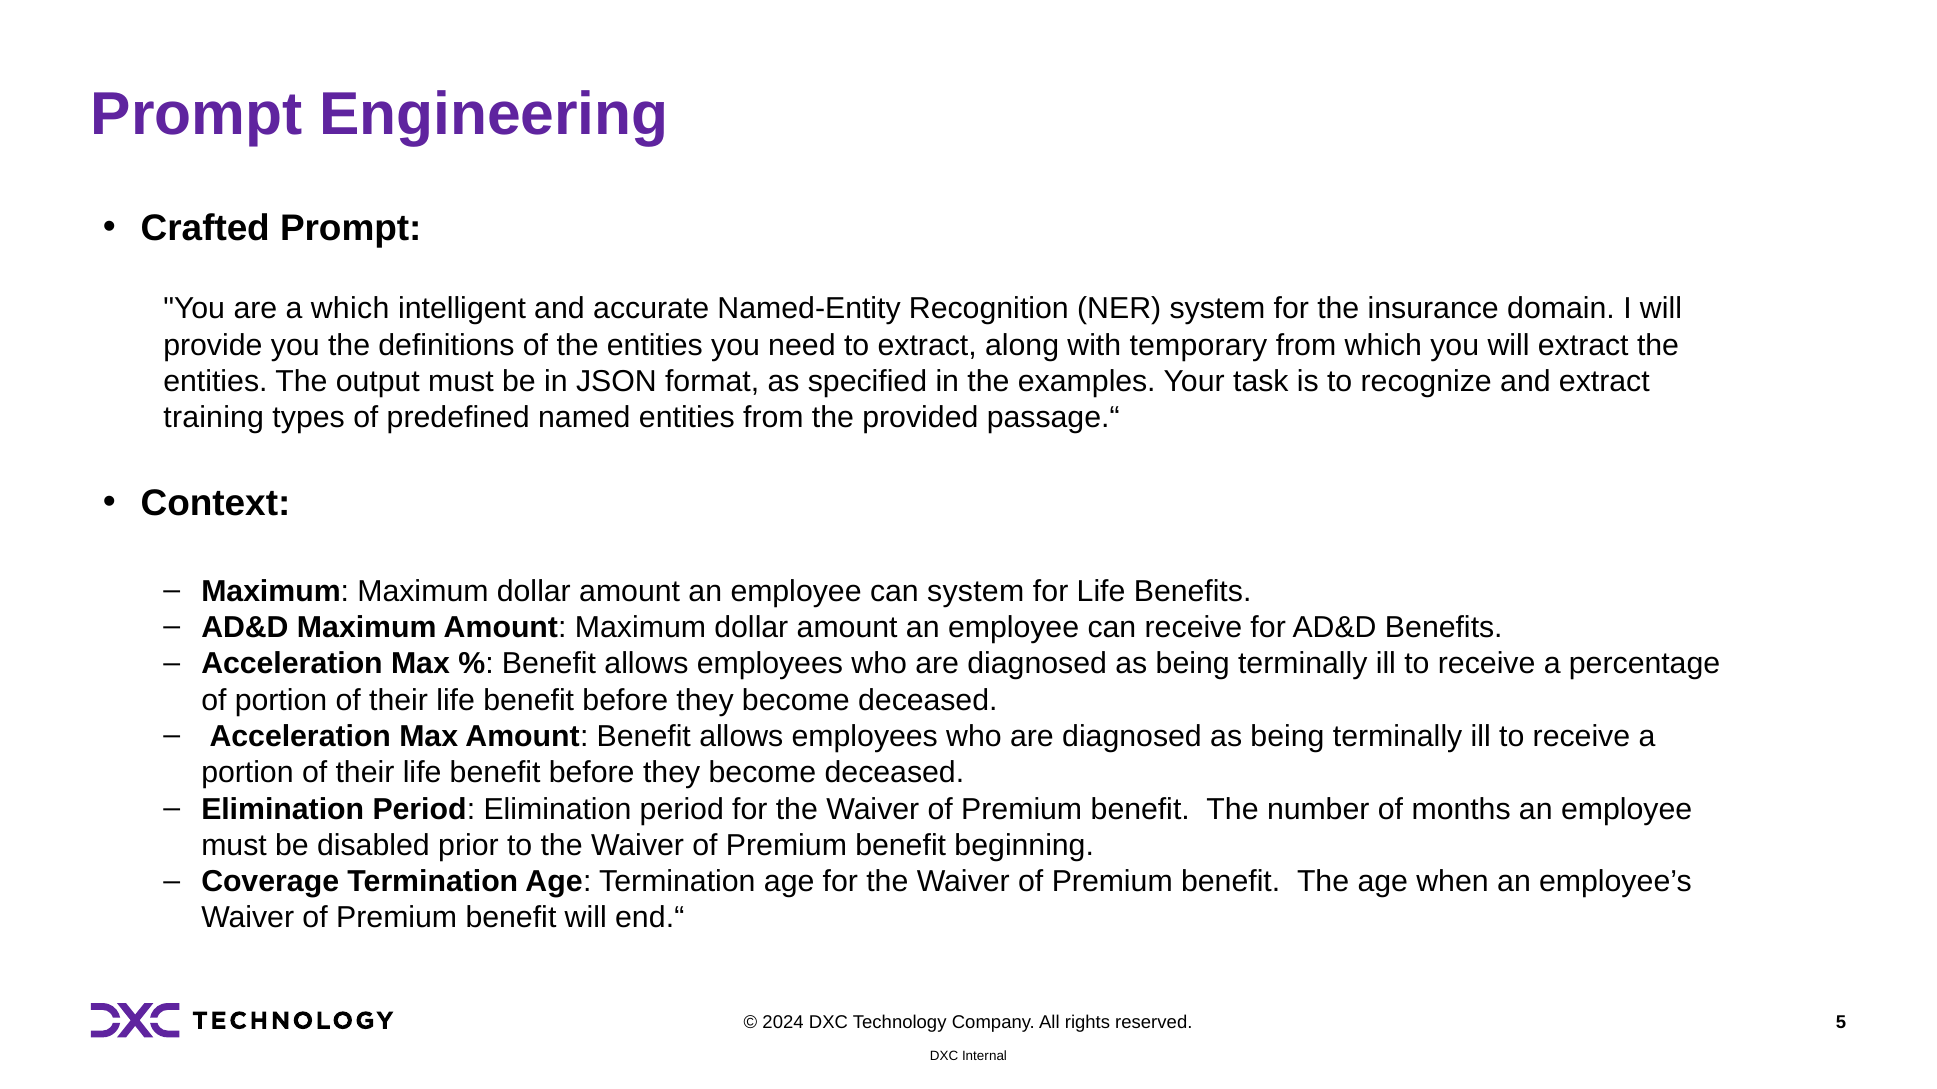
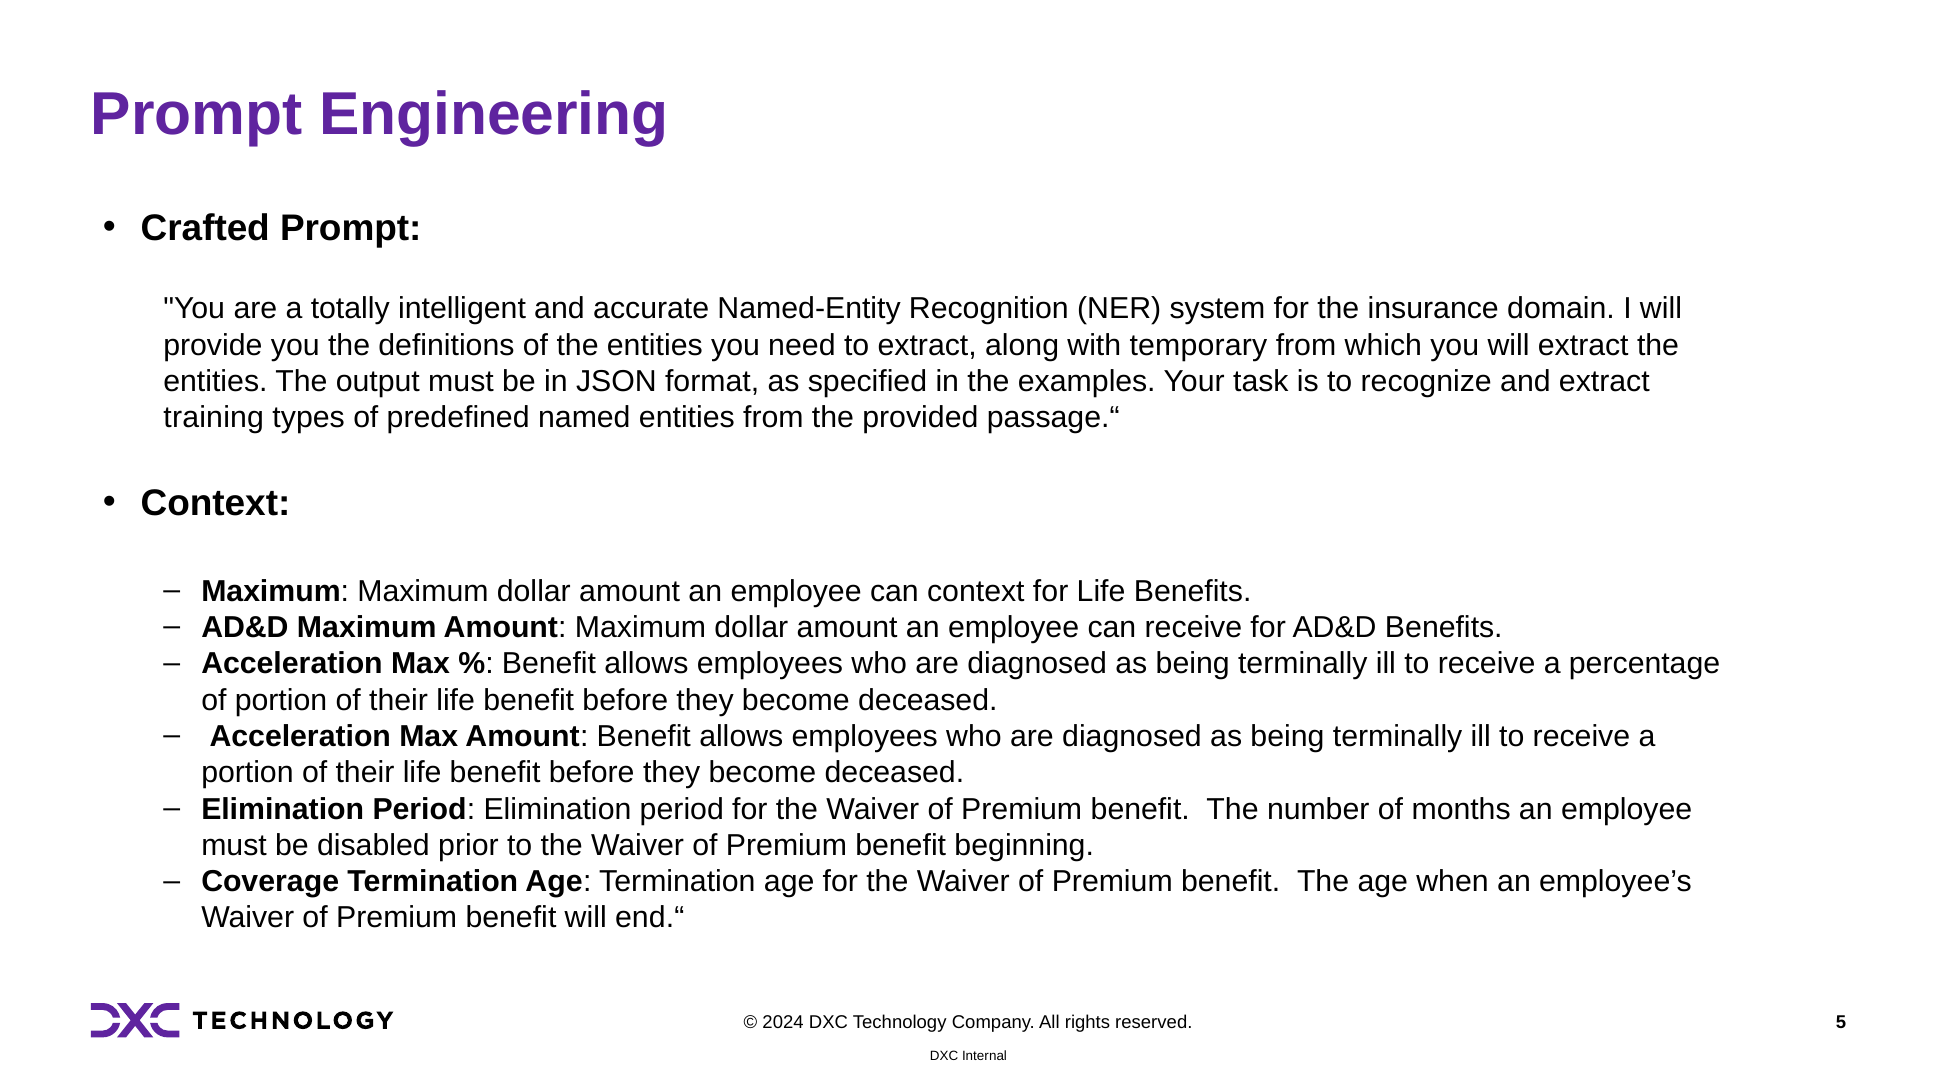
a which: which -> totally
can system: system -> context
